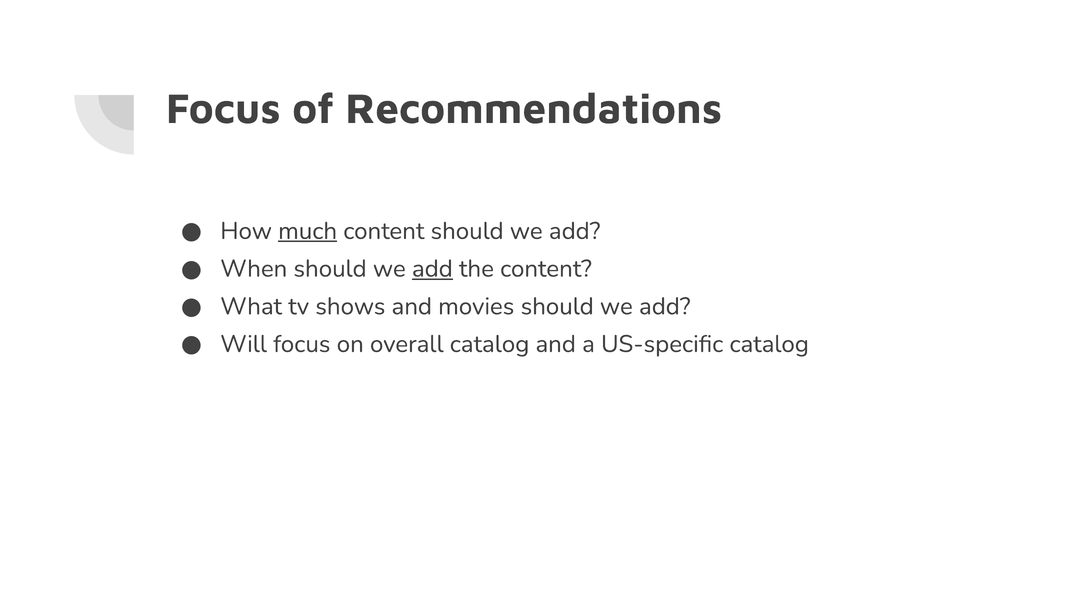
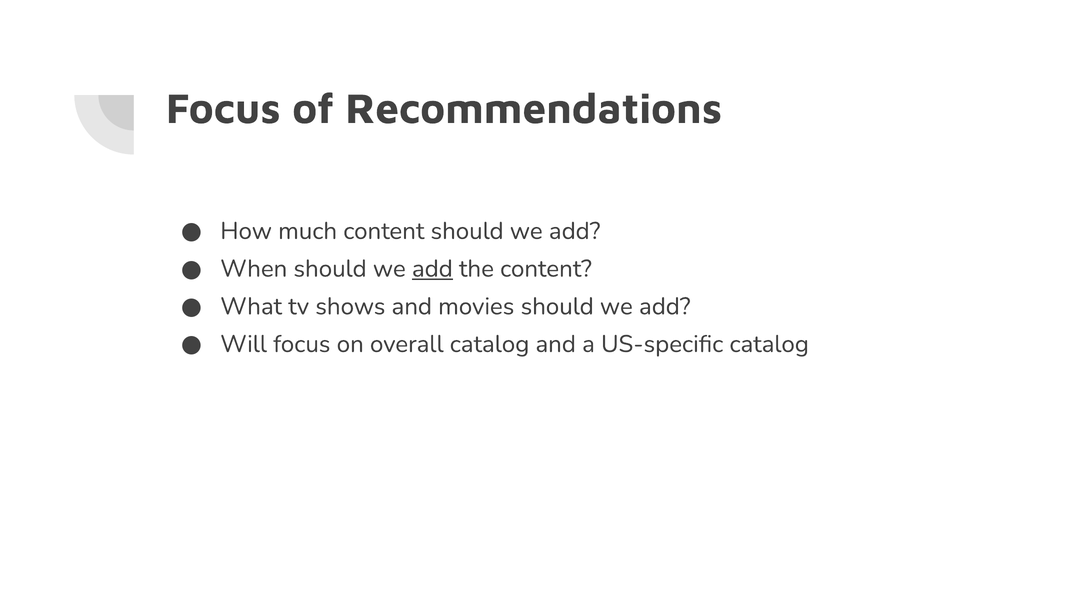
much underline: present -> none
